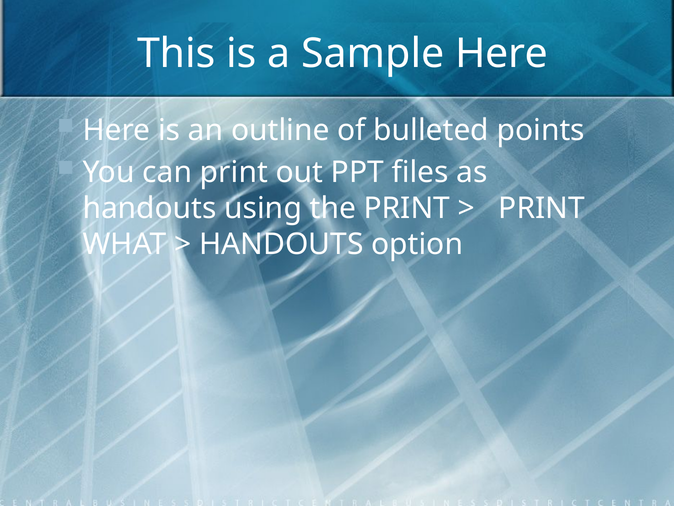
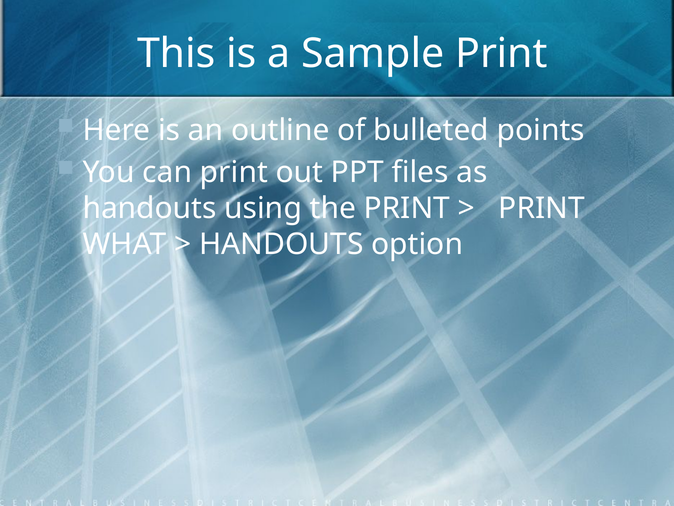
Sample Here: Here -> Print
